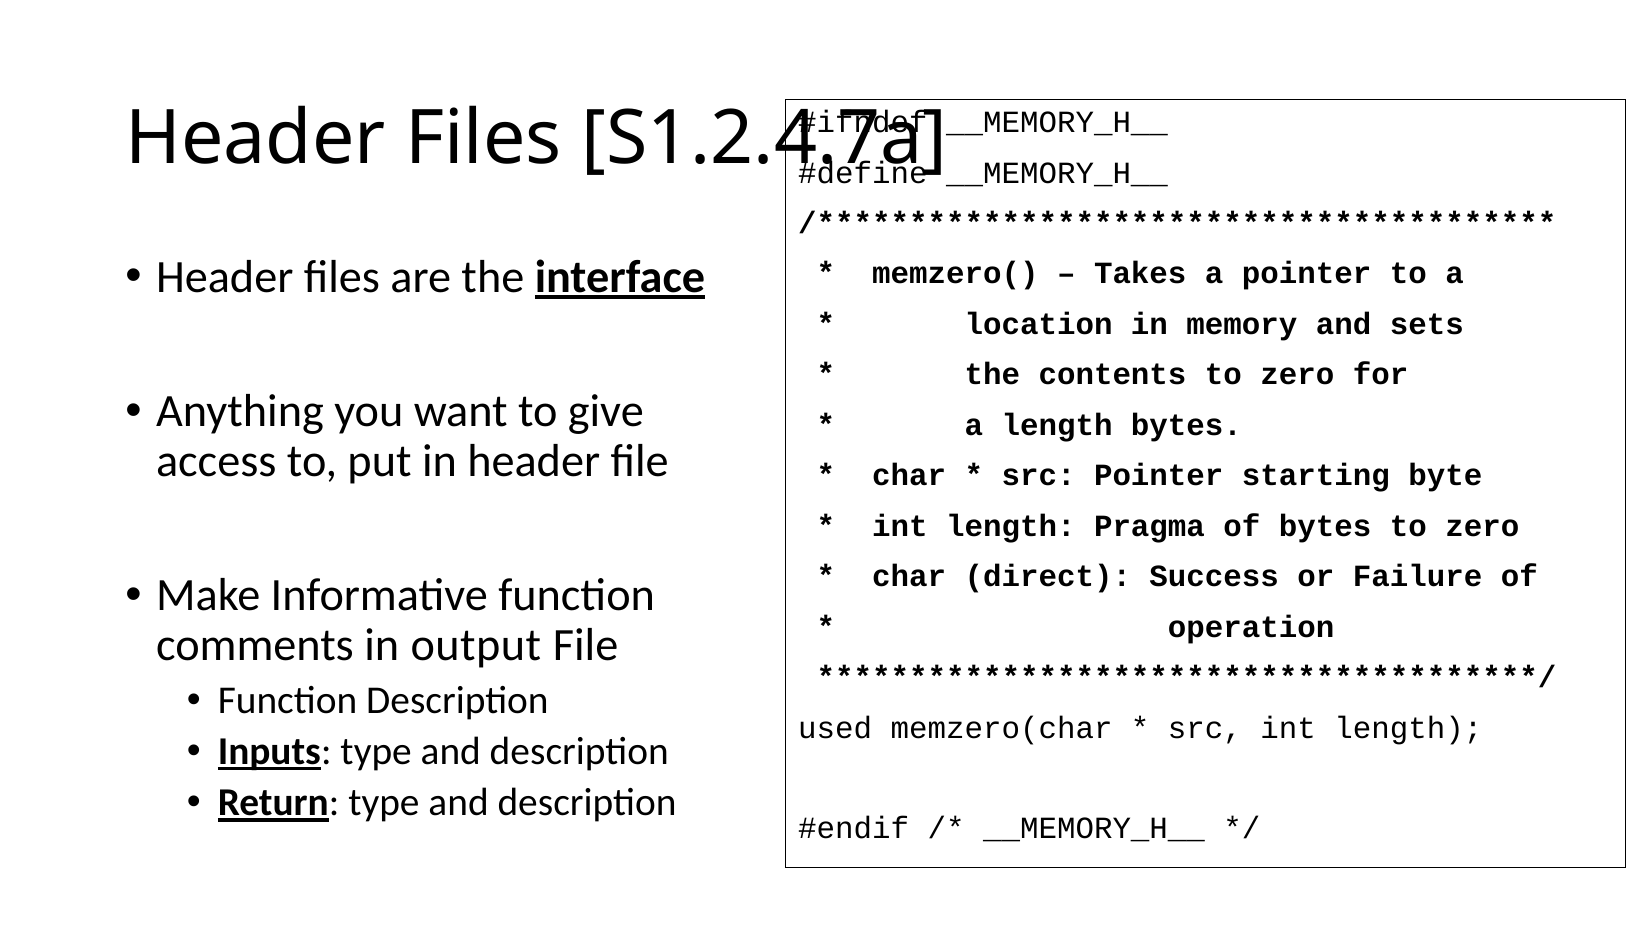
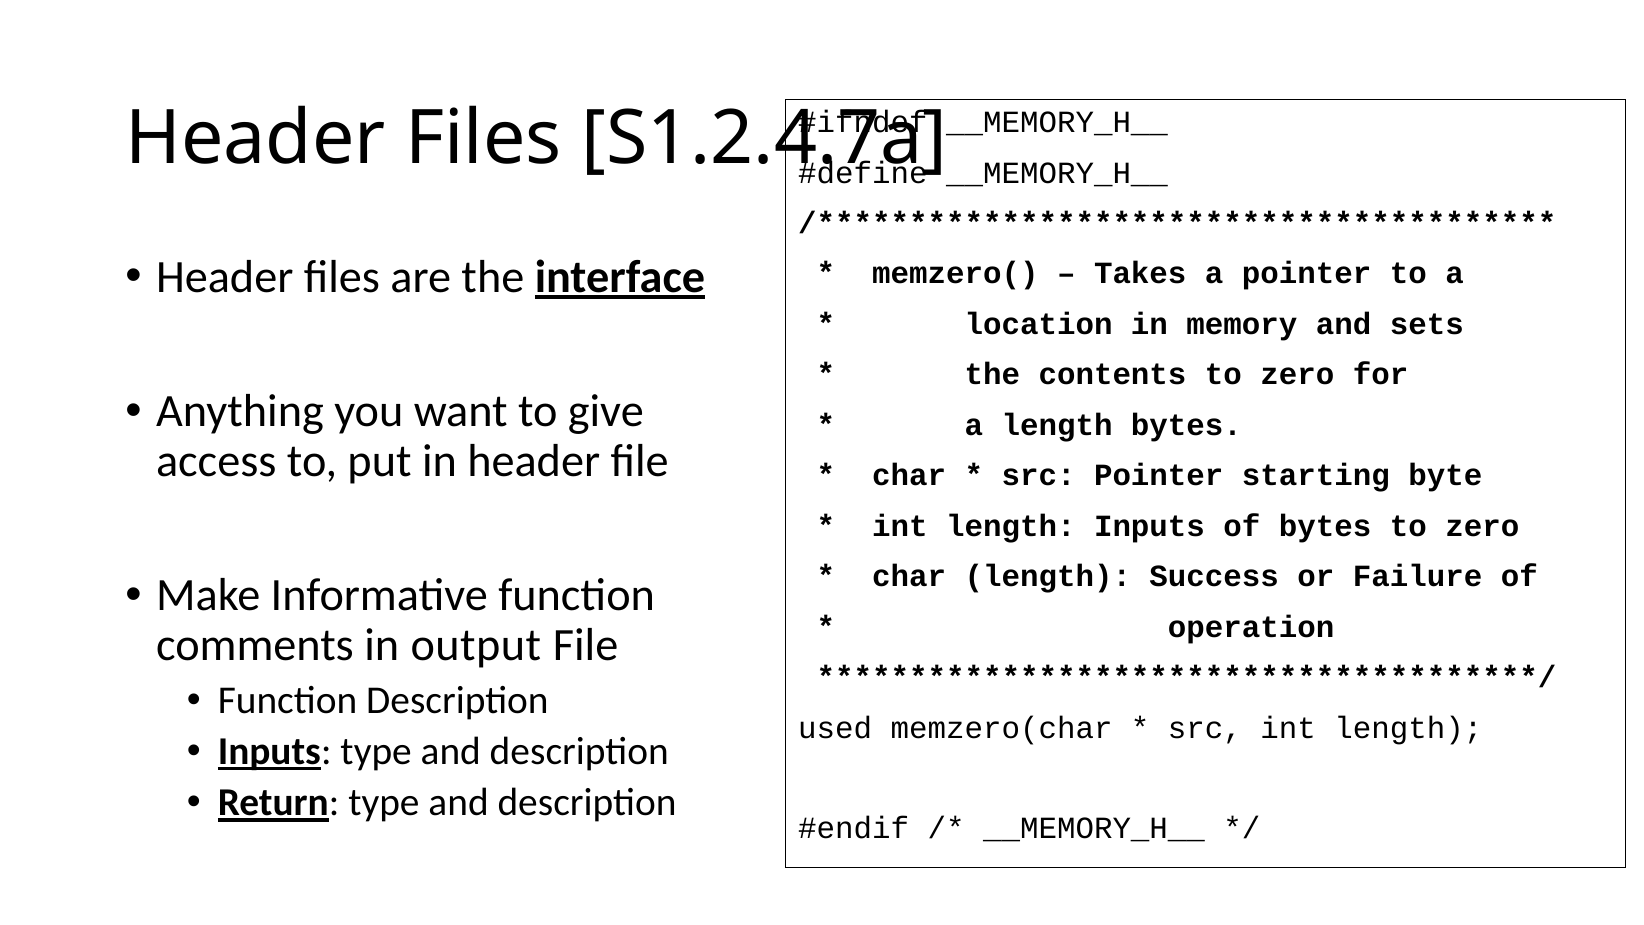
length Pragma: Pragma -> Inputs
char direct: direct -> length
